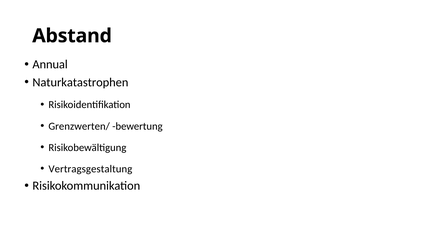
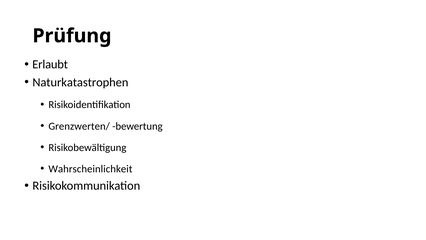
Abstand: Abstand -> Prüfung
Annual: Annual -> Erlaubt
Vertragsgestaltung: Vertragsgestaltung -> Wahrscheinlichkeit
